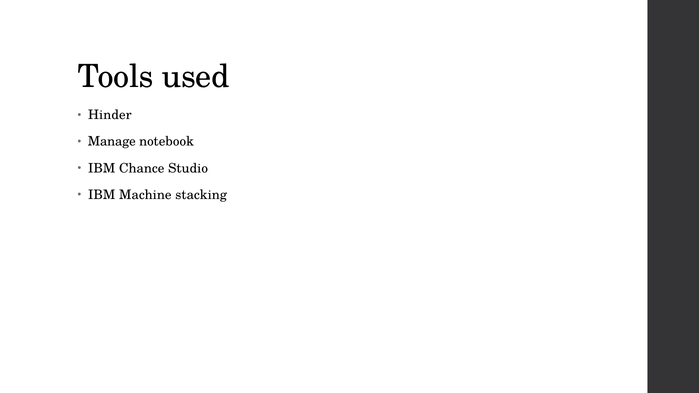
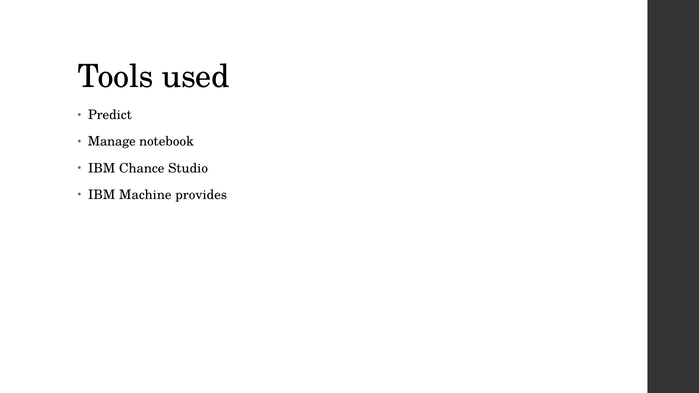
Hinder: Hinder -> Predict
stacking: stacking -> provides
